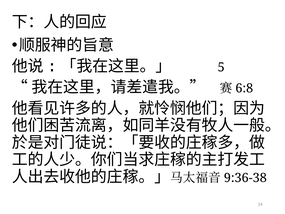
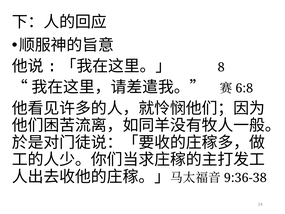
5: 5 -> 8
